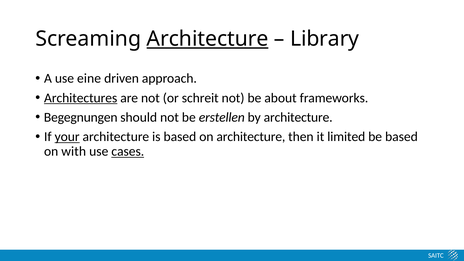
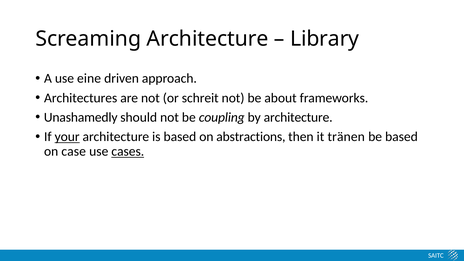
Architecture at (208, 39) underline: present -> none
Architectures underline: present -> none
Begegnungen: Begegnungen -> Unashamedly
erstellen: erstellen -> coupling
on architecture: architecture -> abstractions
limited: limited -> tränen
with: with -> case
